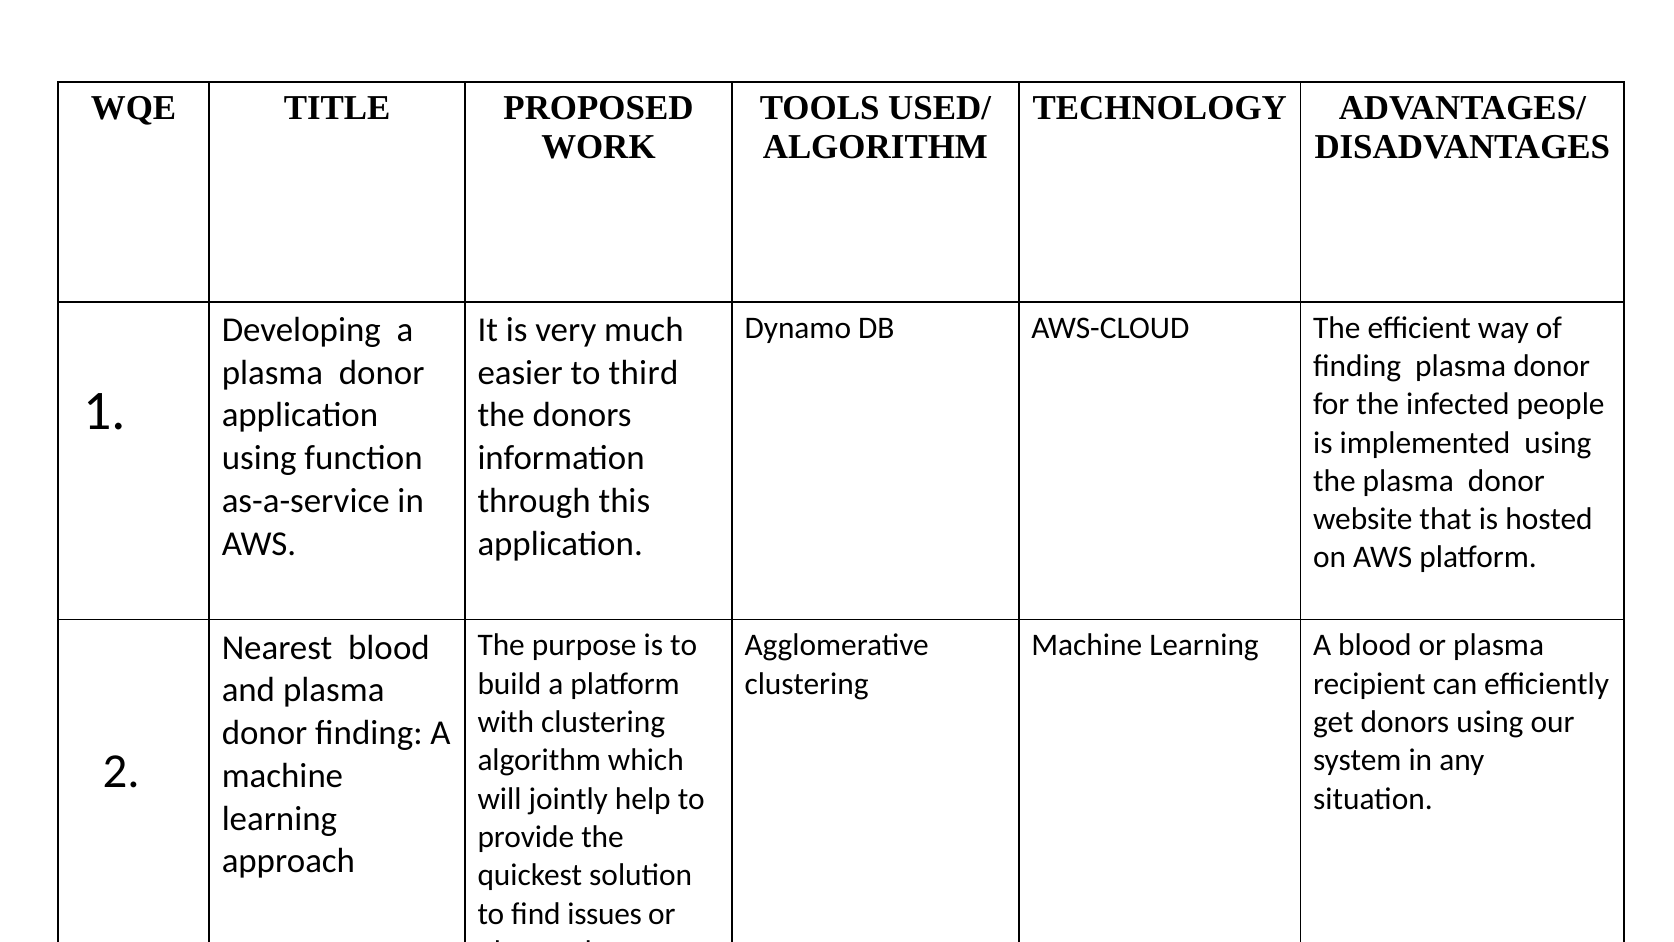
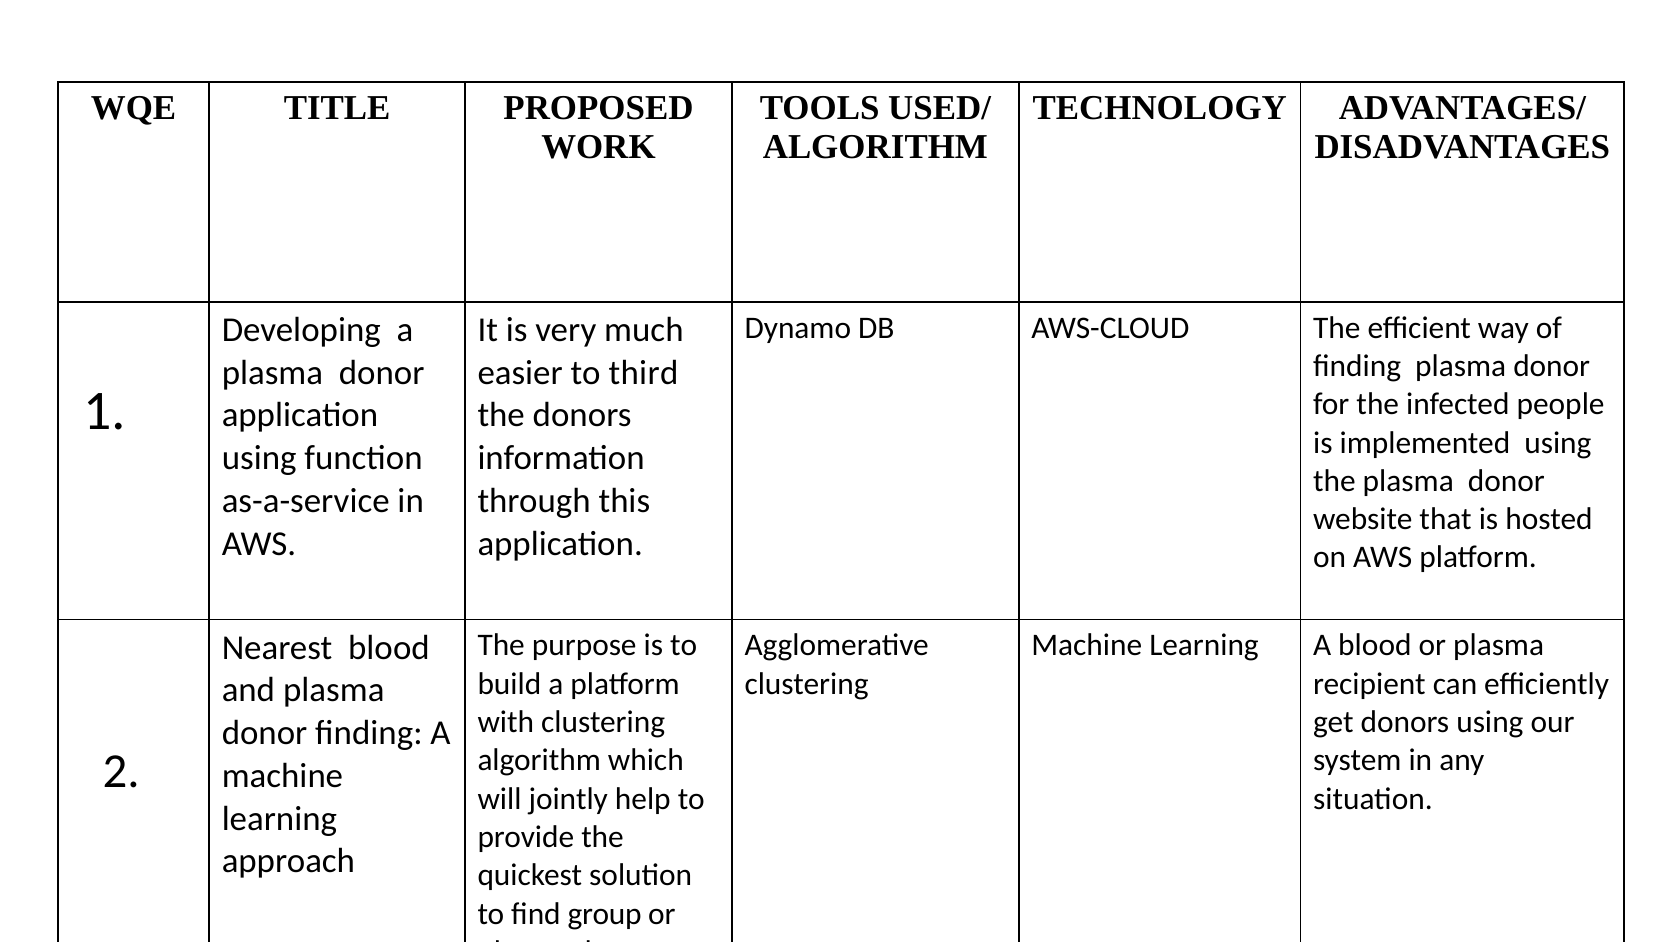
find issues: issues -> group
